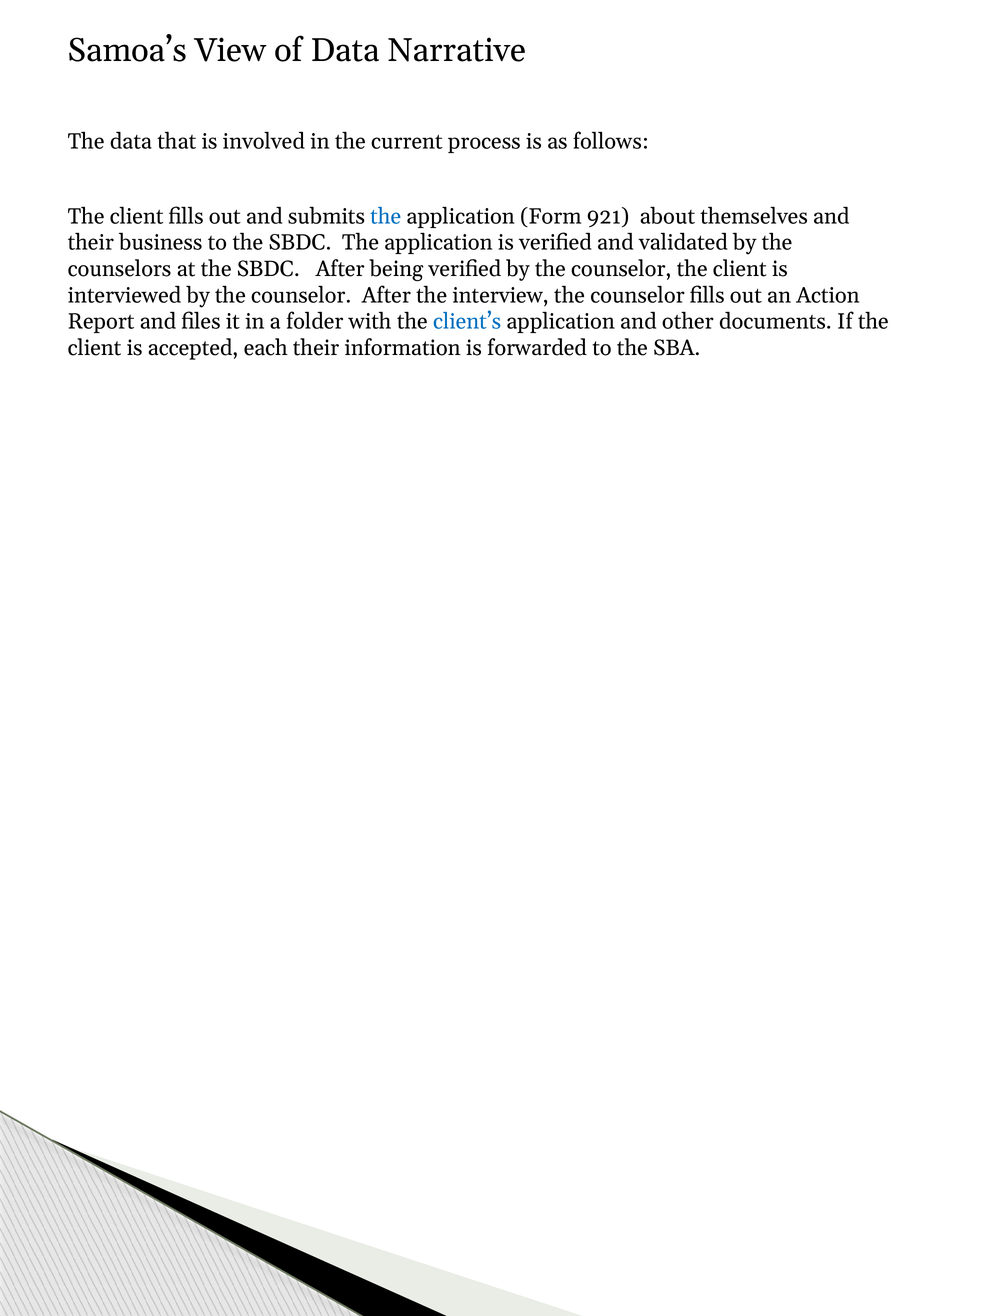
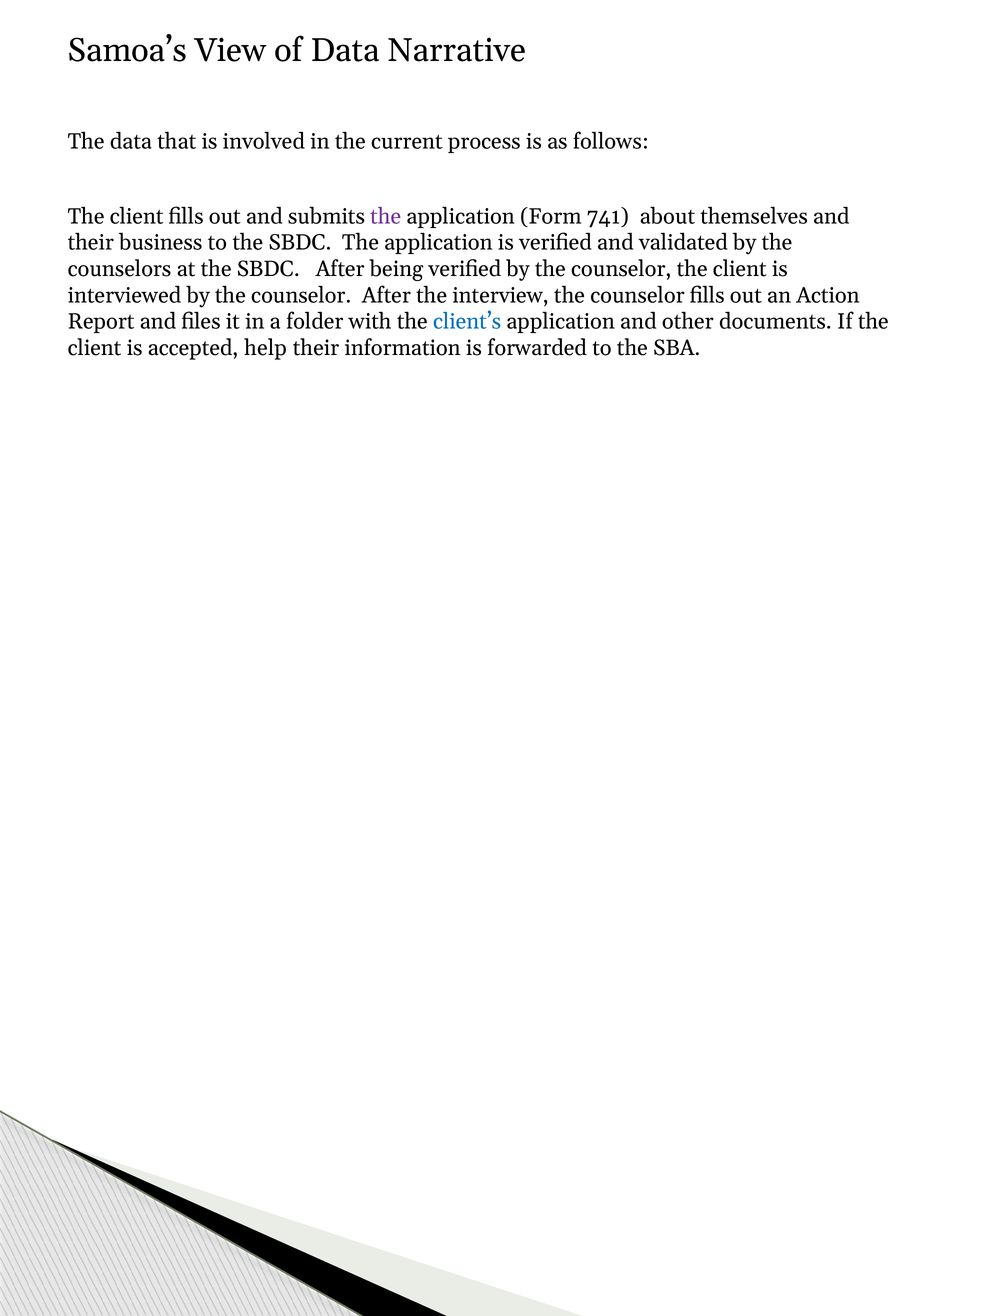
the at (386, 216) colour: blue -> purple
921: 921 -> 741
each: each -> help
